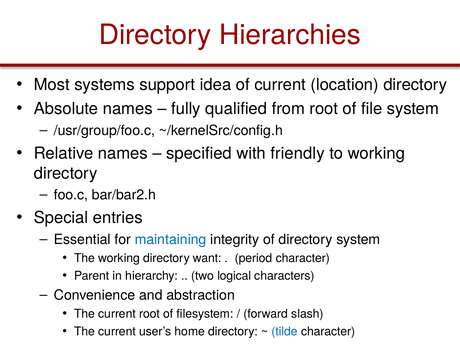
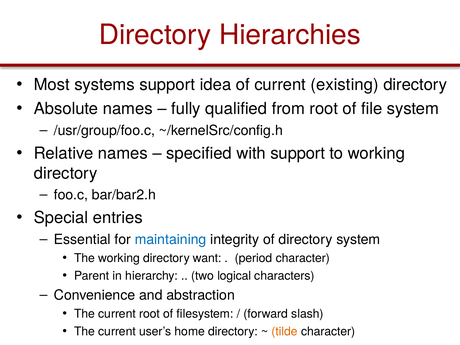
location: location -> existing
with friendly: friendly -> support
tilde colour: blue -> orange
